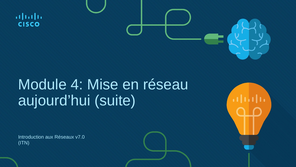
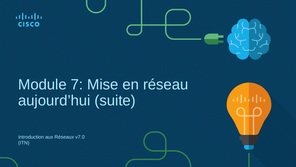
4: 4 -> 7
